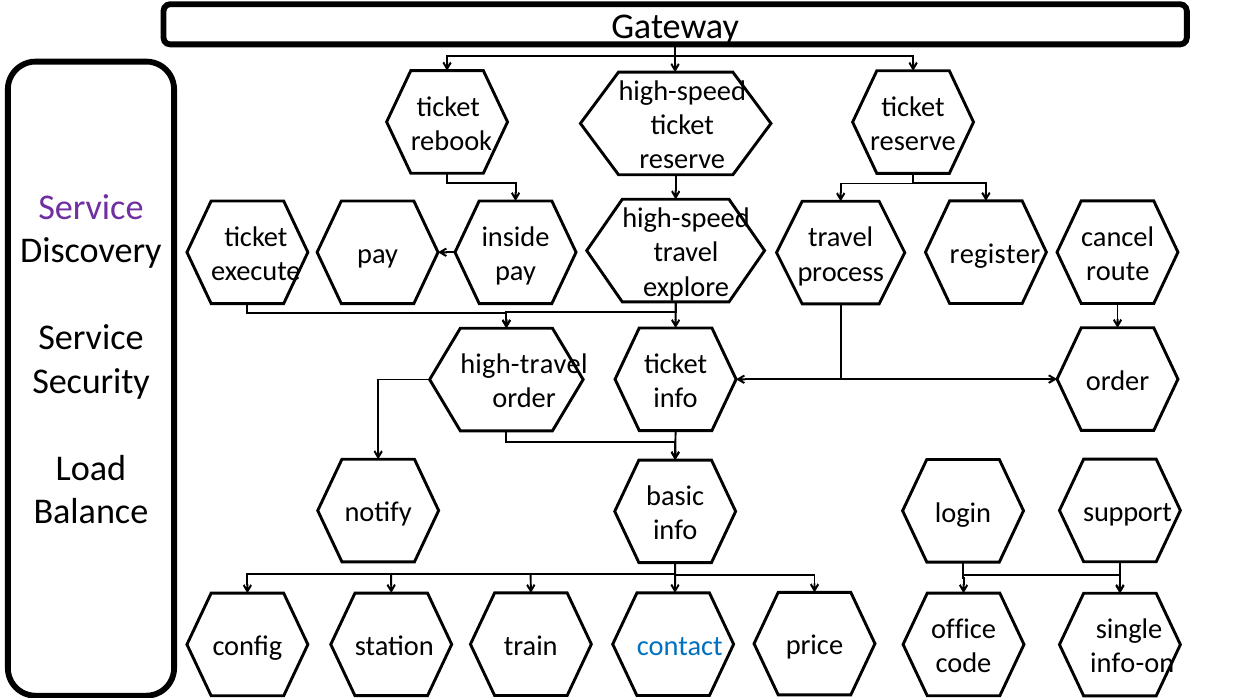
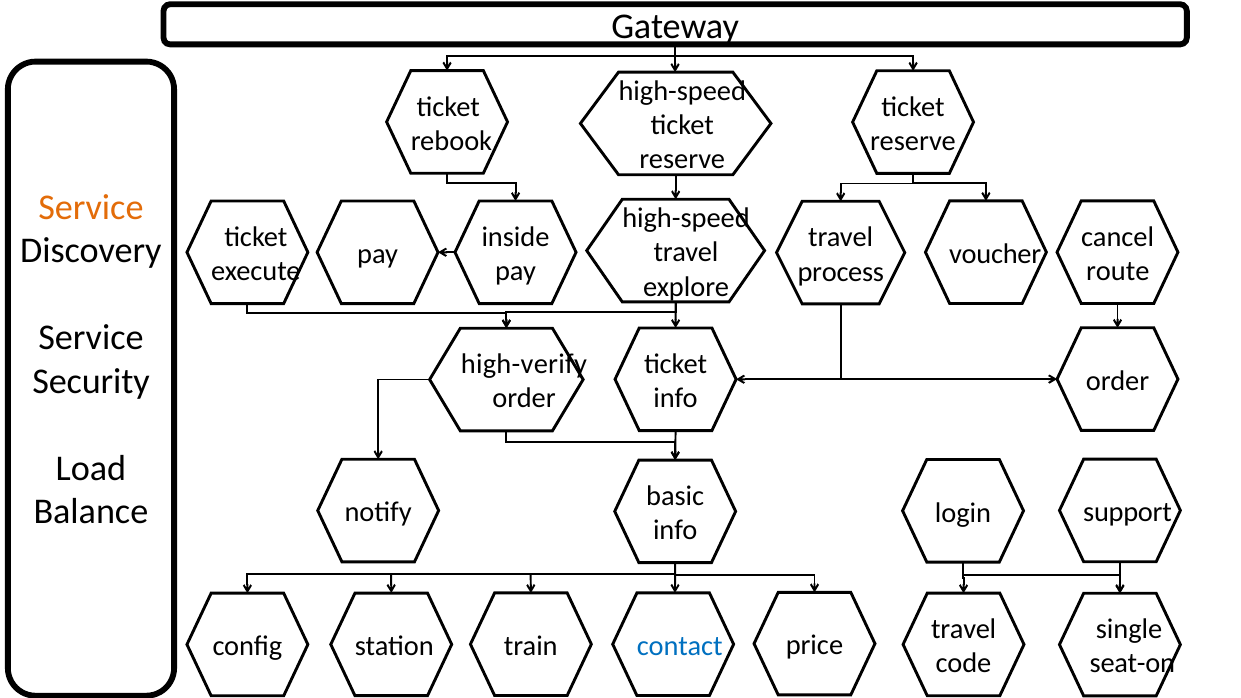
Service at (91, 207) colour: purple -> orange
register: register -> voucher
high-travel: high-travel -> high-verify
office at (964, 629): office -> travel
info-on: info-on -> seat-on
